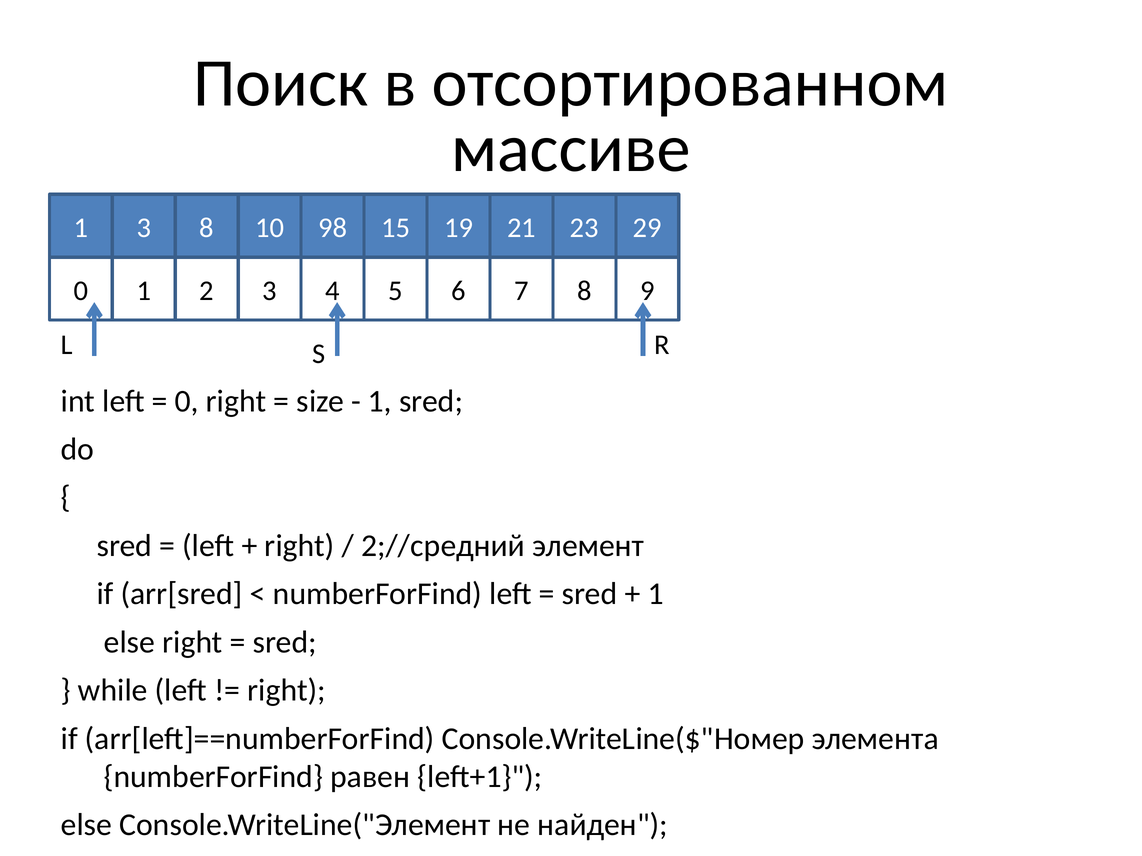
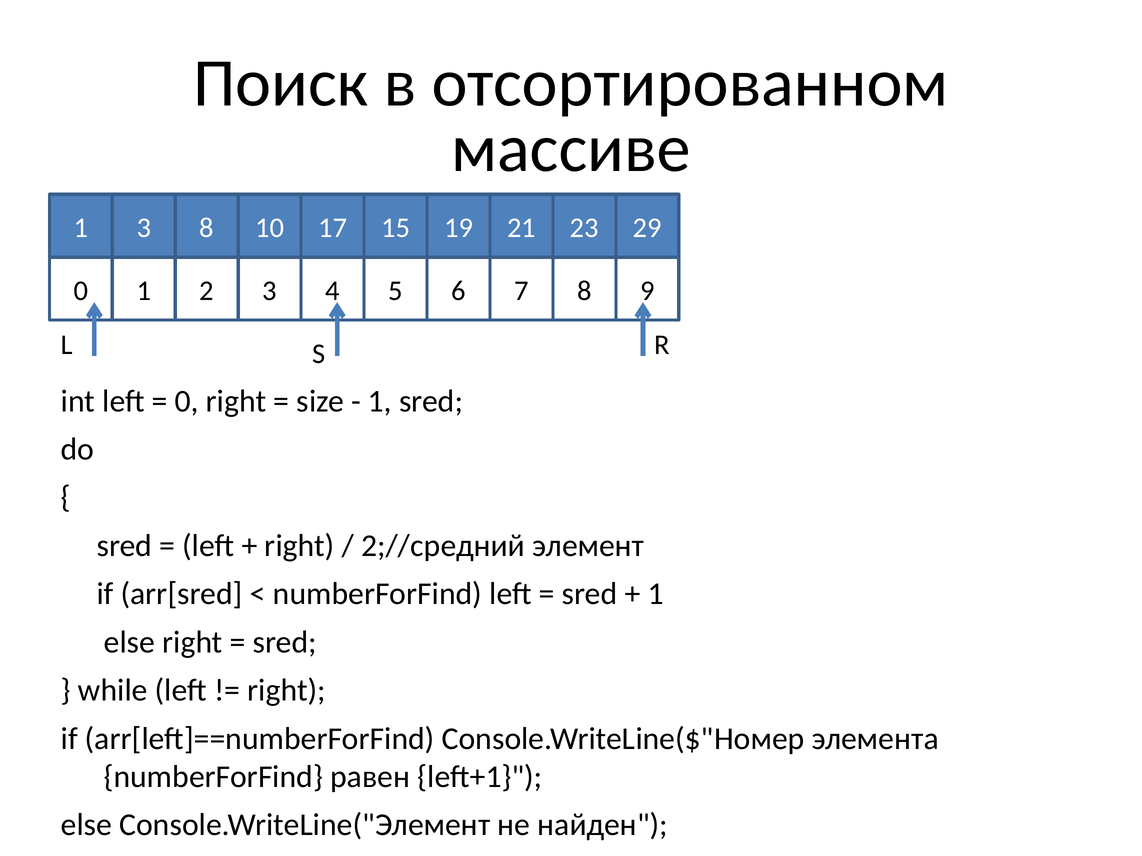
98: 98 -> 17
